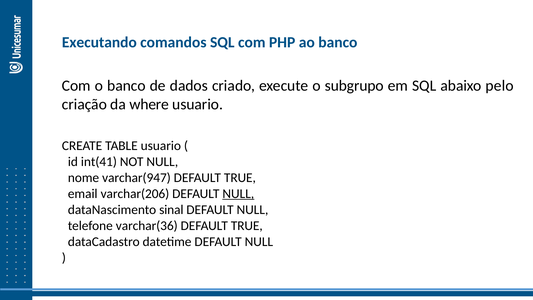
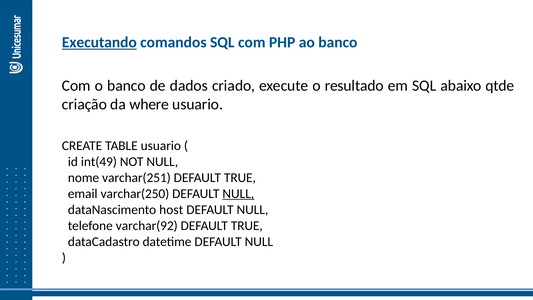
Executando underline: none -> present
subgrupo: subgrupo -> resultado
pelo: pelo -> qtde
int(41: int(41 -> int(49
varchar(947: varchar(947 -> varchar(251
varchar(206: varchar(206 -> varchar(250
sinal: sinal -> host
varchar(36: varchar(36 -> varchar(92
